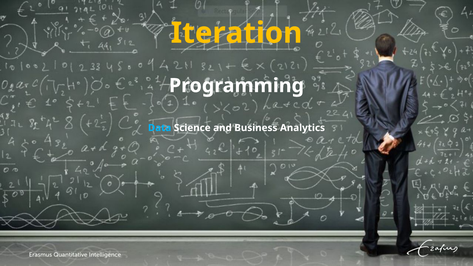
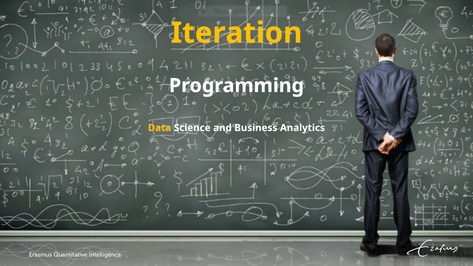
Data colour: light blue -> yellow
